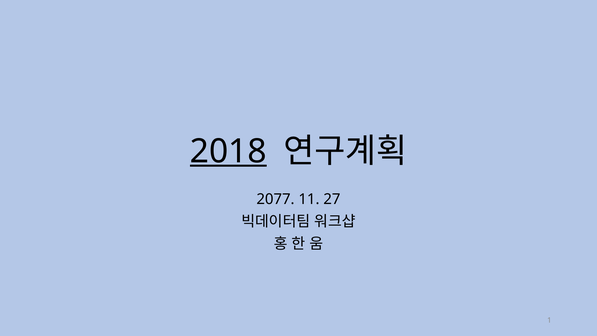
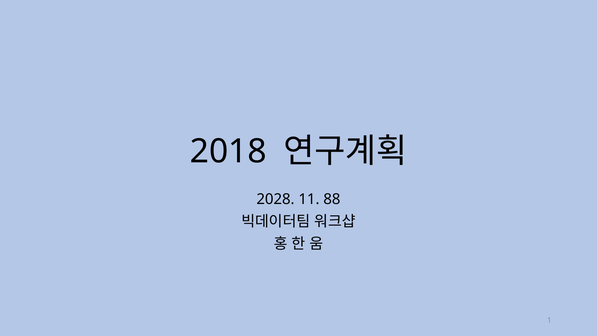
2018 underline: present -> none
2077: 2077 -> 2028
27: 27 -> 88
